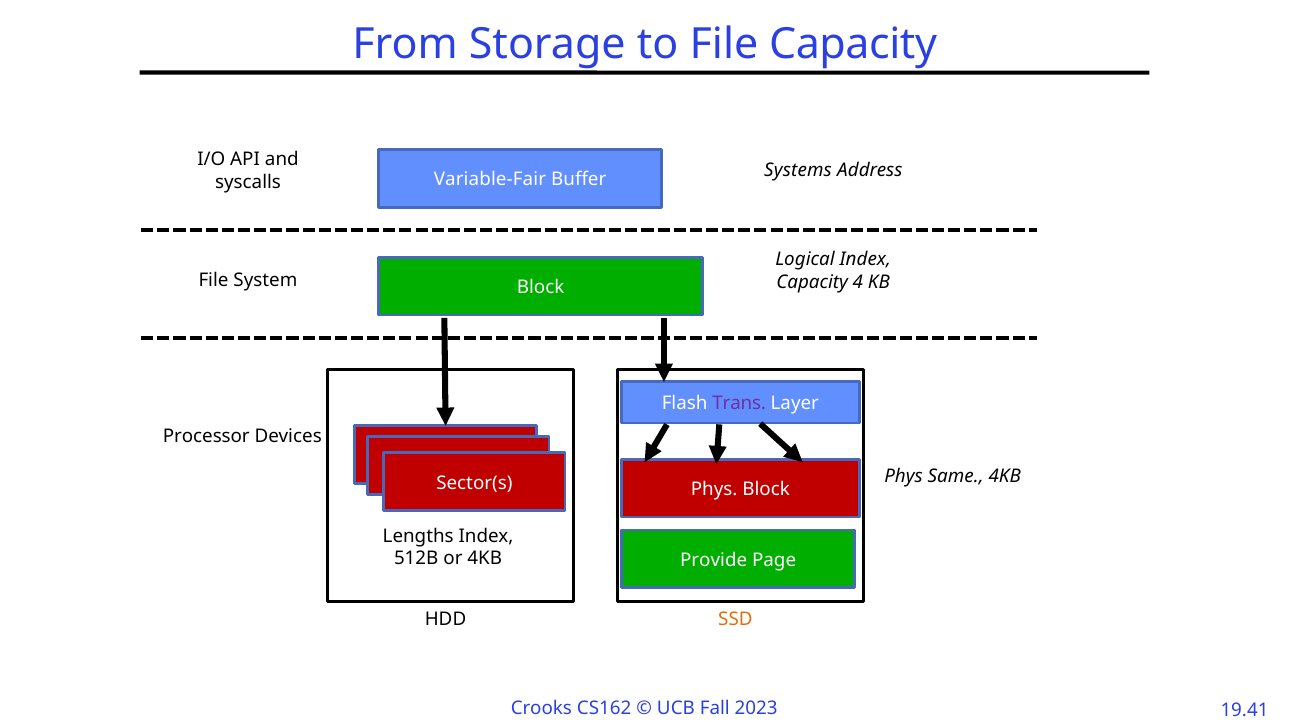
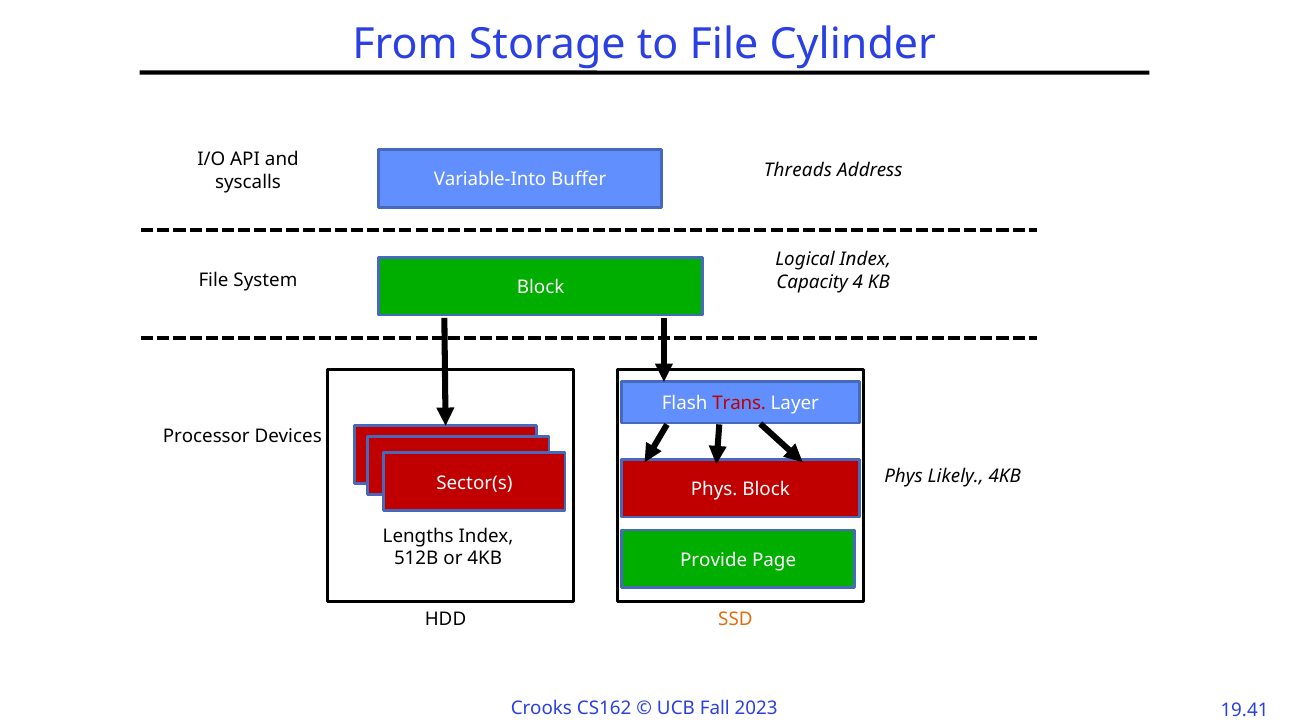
File Capacity: Capacity -> Cylinder
Systems: Systems -> Threads
Variable-Fair: Variable-Fair -> Variable-Into
Trans colour: purple -> red
Same: Same -> Likely
